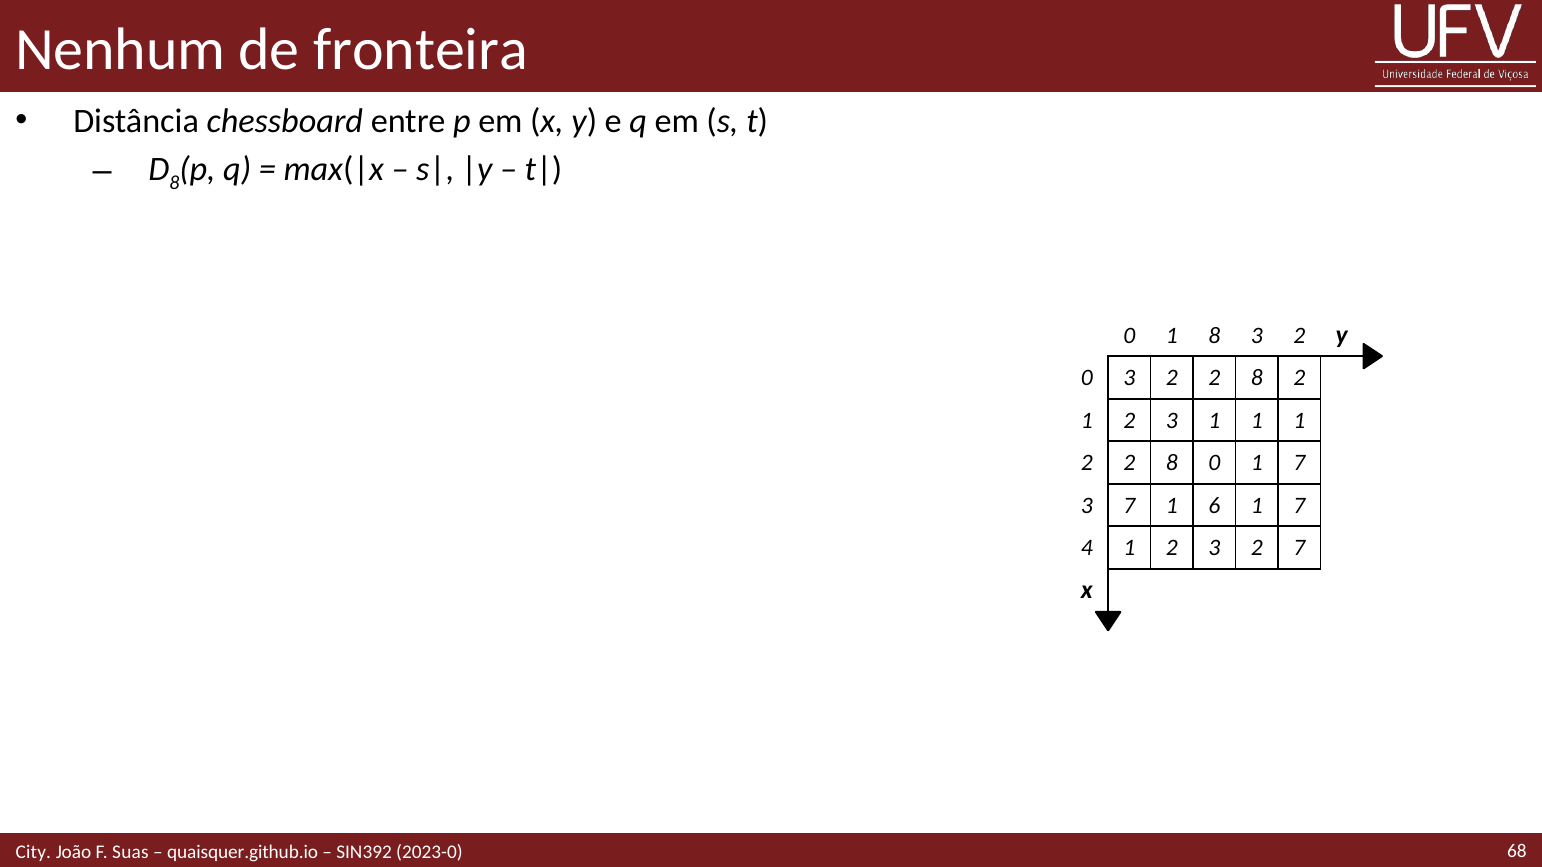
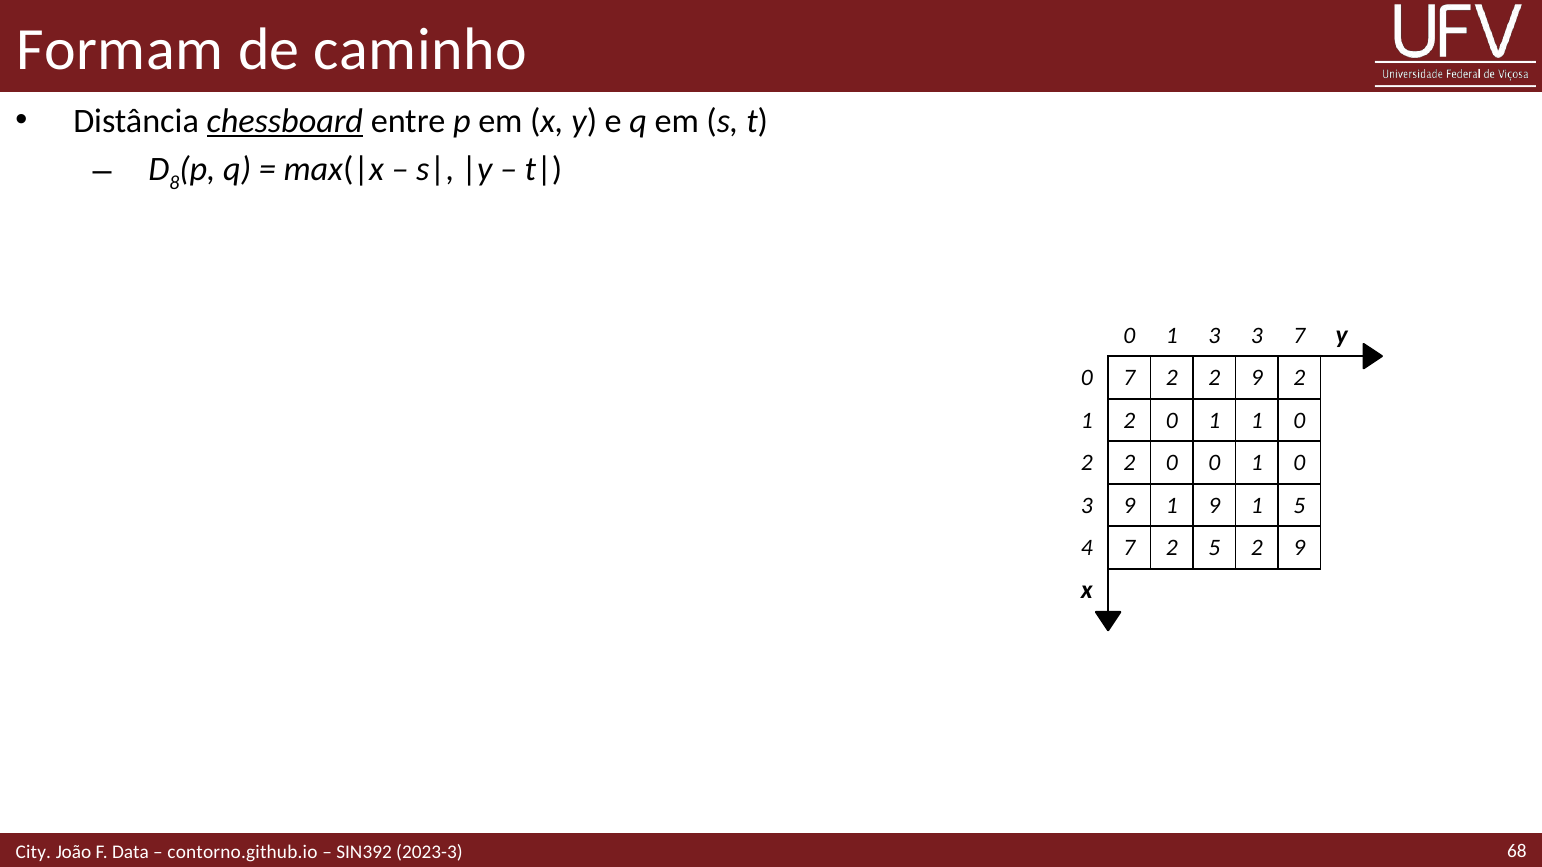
Nenhum: Nenhum -> Formam
fronteira: fronteira -> caminho
chessboard underline: none -> present
1 8: 8 -> 3
2 at (1299, 336): 2 -> 7
0 3: 3 -> 7
8 at (1257, 378): 8 -> 9
3 at (1172, 421): 3 -> 0
1 1 1: 1 -> 0
8 at (1172, 463): 8 -> 0
0 1 7: 7 -> 0
3 7: 7 -> 9
1 6: 6 -> 9
7 at (1299, 506): 7 -> 5
4 1: 1 -> 7
3 at (1214, 548): 3 -> 5
7 at (1299, 548): 7 -> 9
Suas: Suas -> Data
quaisquer.github.io: quaisquer.github.io -> contorno.github.io
2023-0: 2023-0 -> 2023-3
